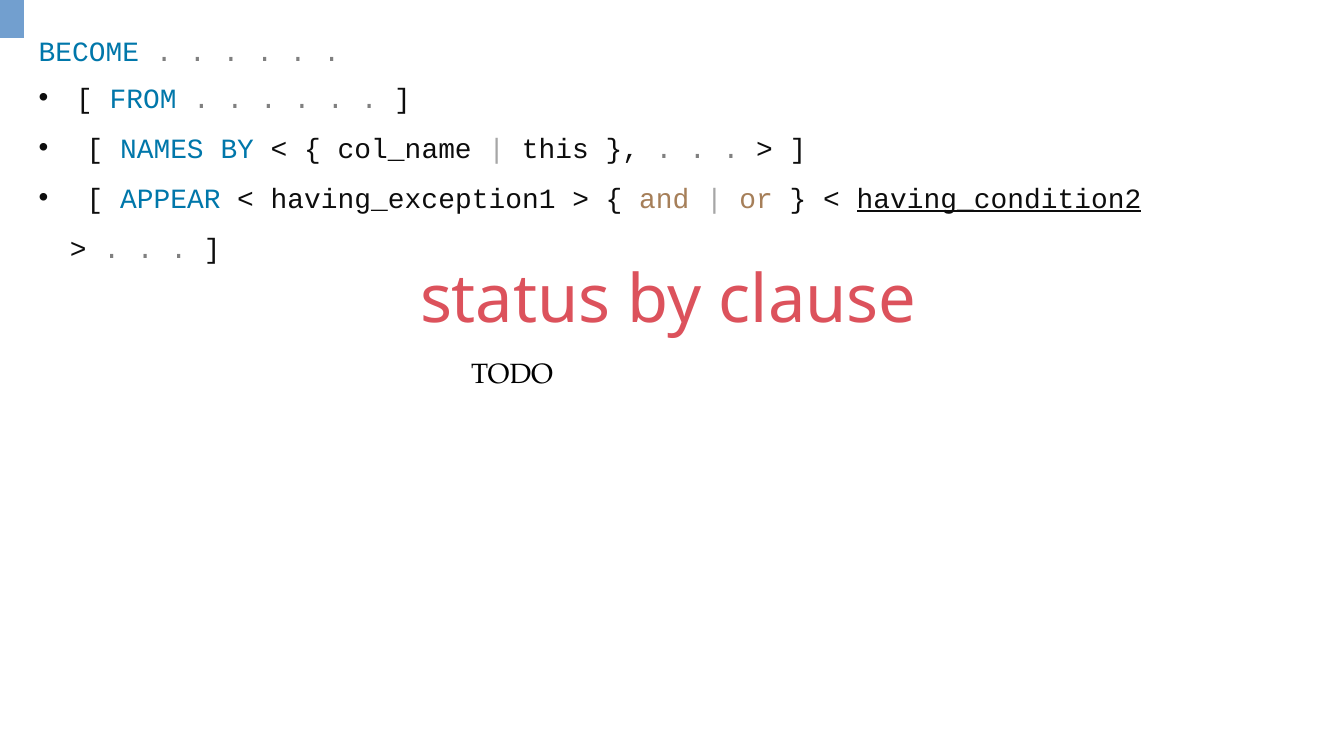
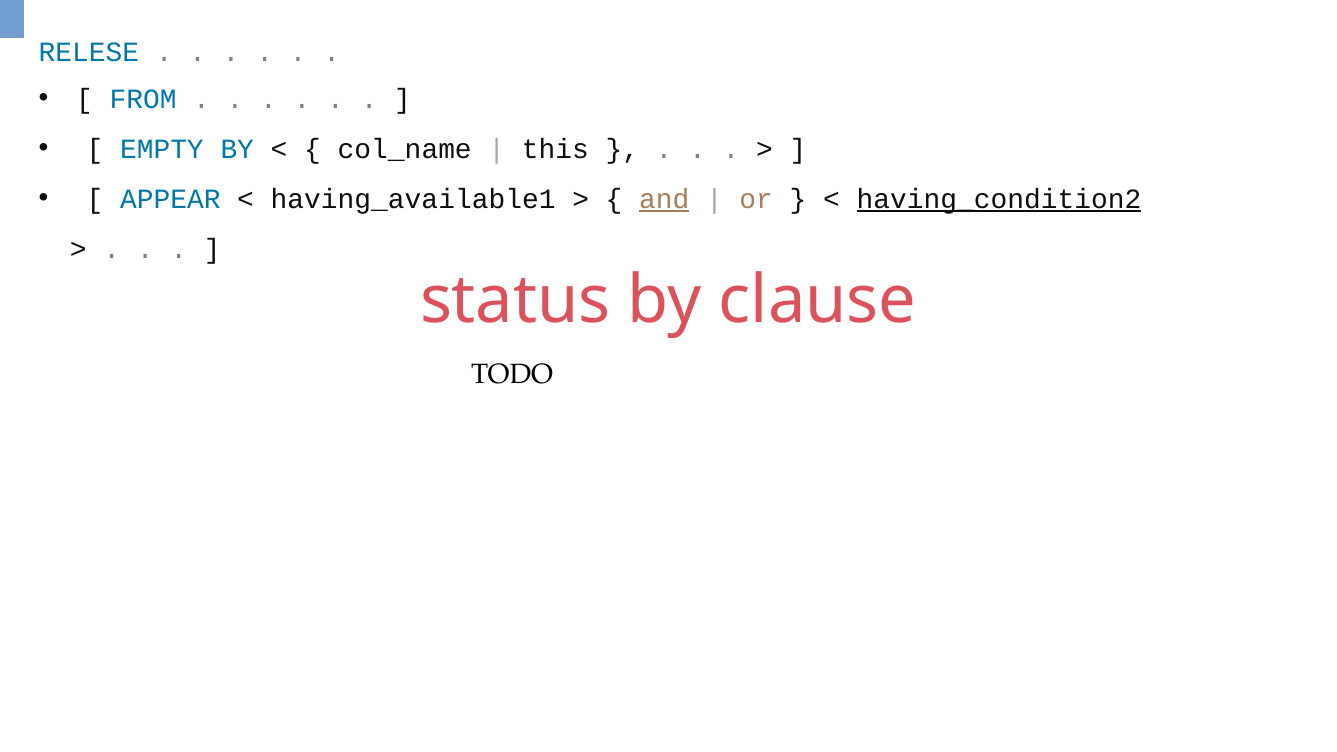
BECOME: BECOME -> RELESE
NAMES: NAMES -> EMPTY
having_exception1: having_exception1 -> having_available1
and underline: none -> present
